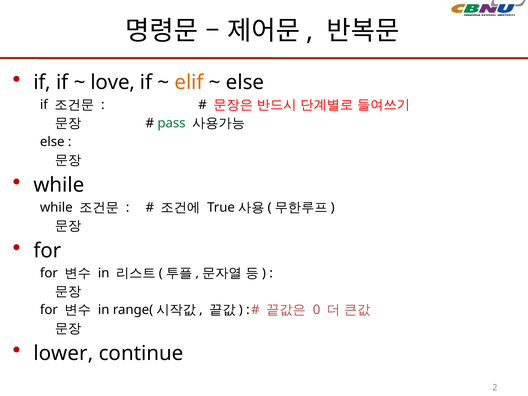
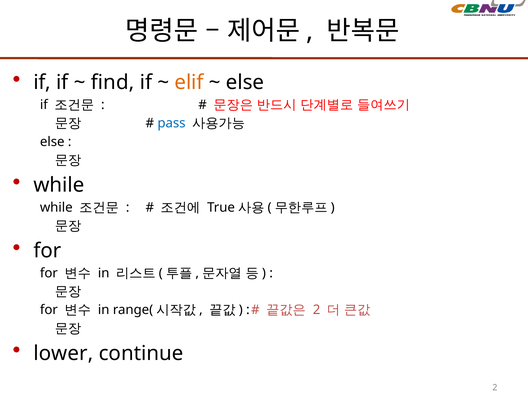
love: love -> find
pass colour: green -> blue
0 at (317, 310): 0 -> 2
